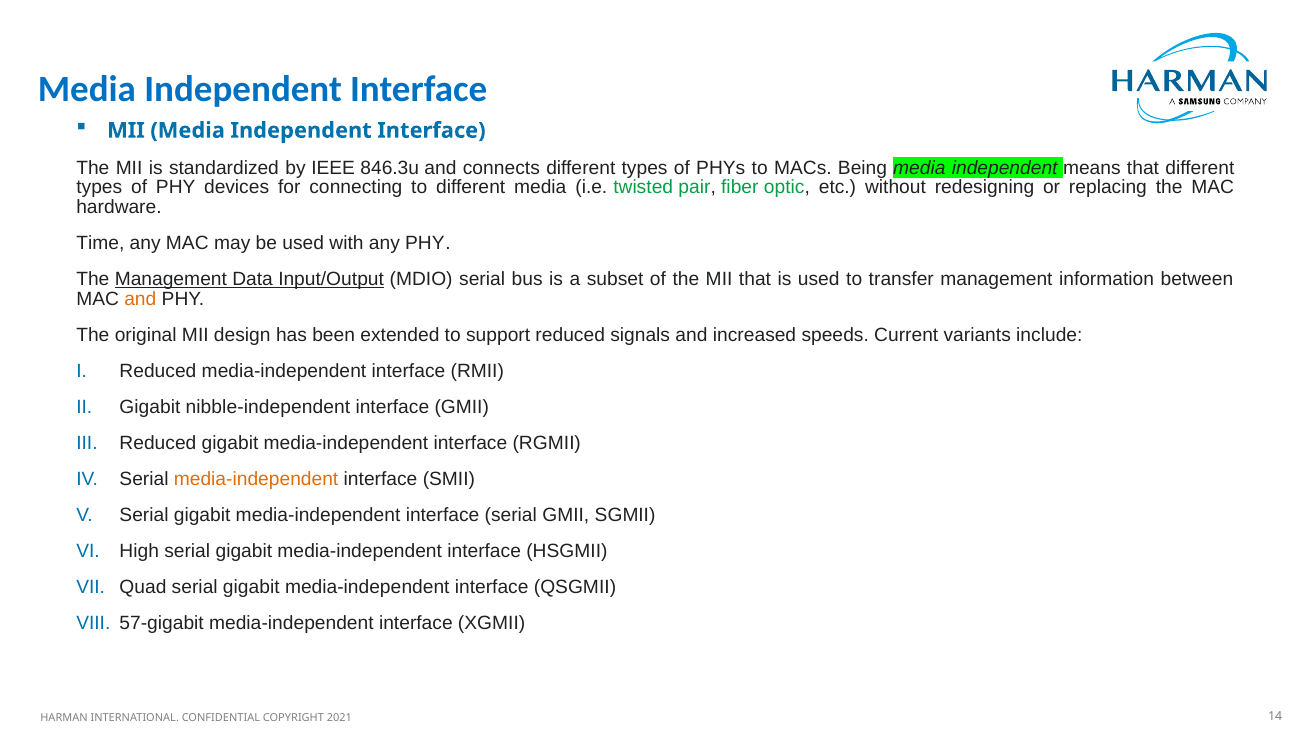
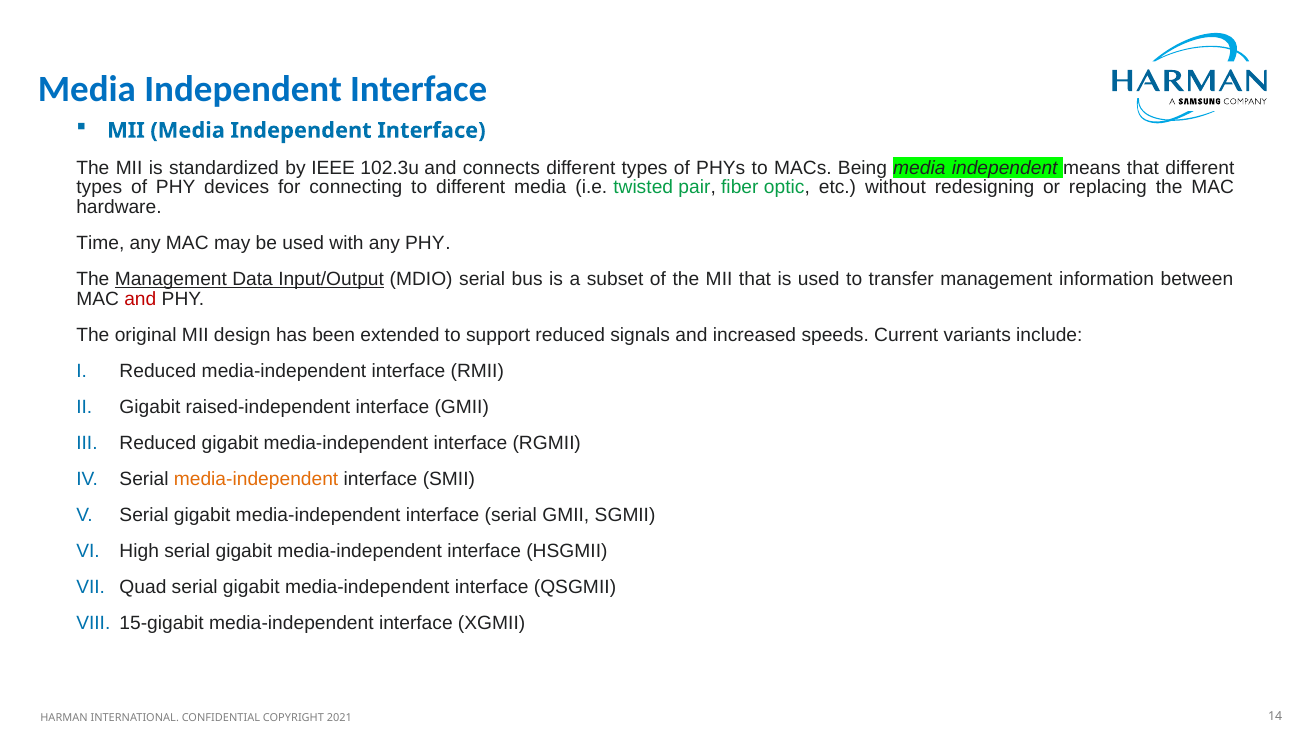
846.3u: 846.3u -> 102.3u
and at (140, 299) colour: orange -> red
nibble-independent: nibble-independent -> raised-independent
57-gigabit: 57-gigabit -> 15-gigabit
